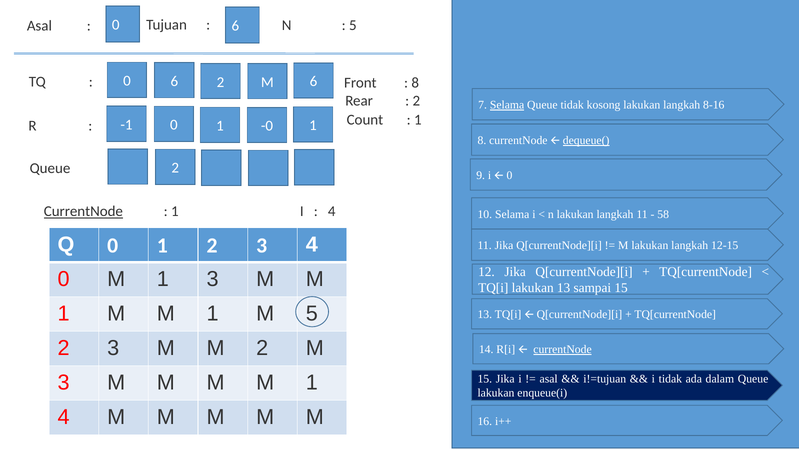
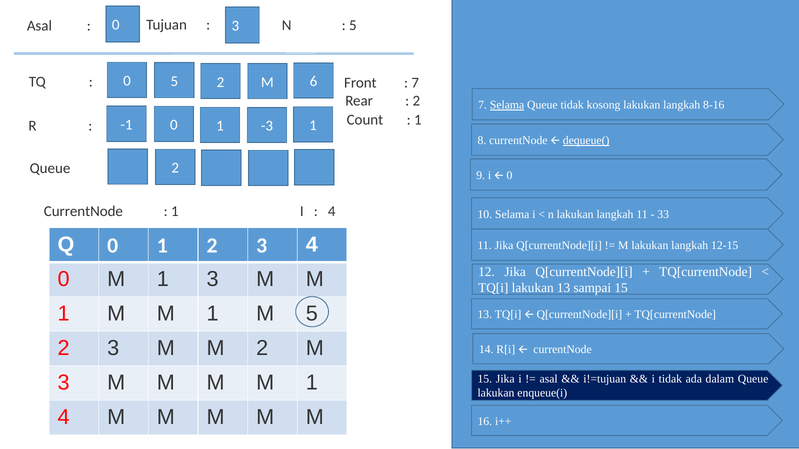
6 at (235, 26): 6 -> 3
6 at (174, 81): 6 -> 5
8 at (415, 83): 8 -> 7
-0: -0 -> -3
CurrentNode at (83, 212) underline: present -> none
58: 58 -> 33
currentNode at (563, 350) underline: present -> none
